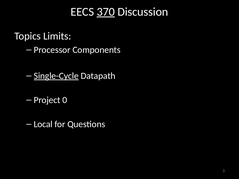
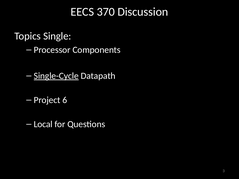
370 underline: present -> none
Limits: Limits -> Single
0: 0 -> 6
